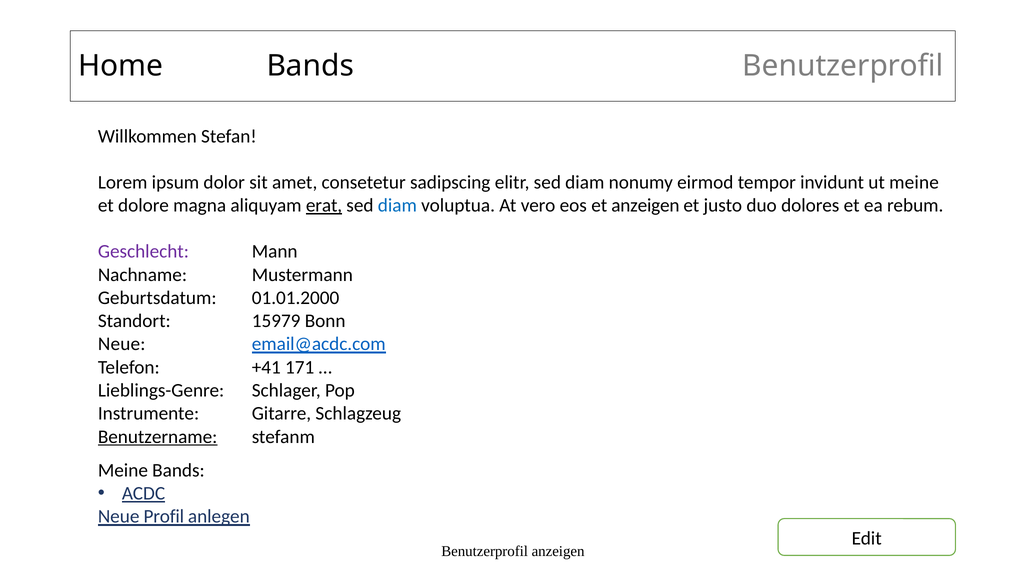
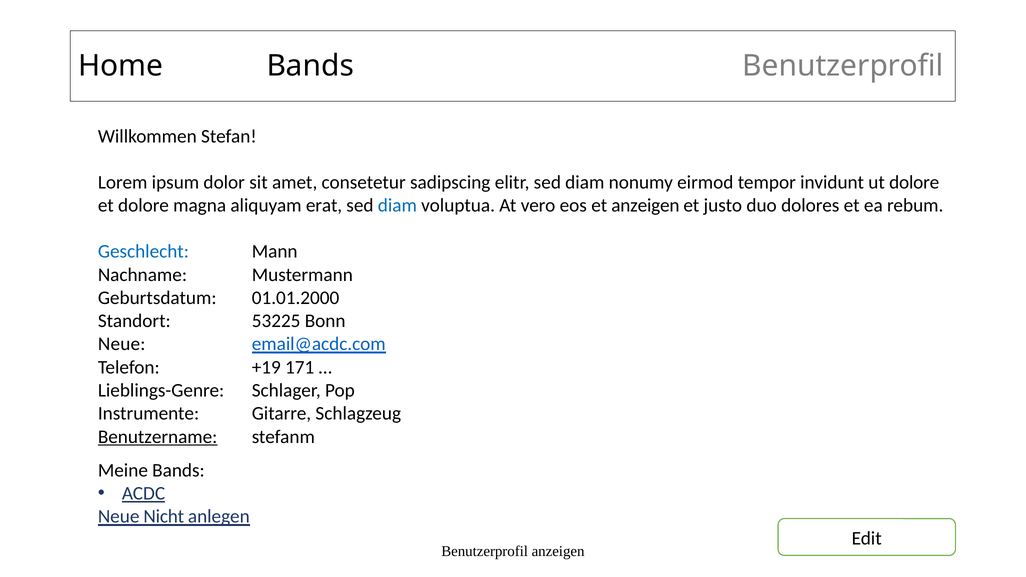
ut meine: meine -> dolore
erat underline: present -> none
Geschlecht colour: purple -> blue
15979: 15979 -> 53225
+41: +41 -> +19
Profil: Profil -> Nicht
